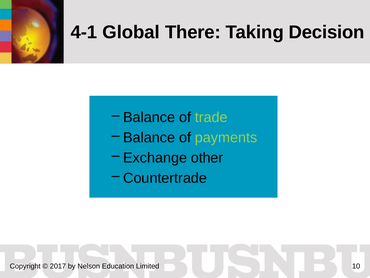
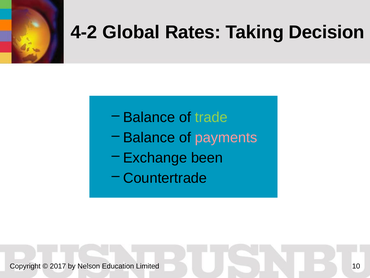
4-1: 4-1 -> 4-2
There: There -> Rates
payments colour: light green -> pink
other: other -> been
